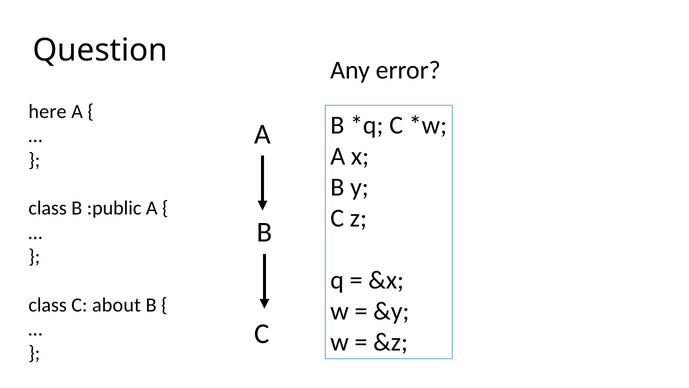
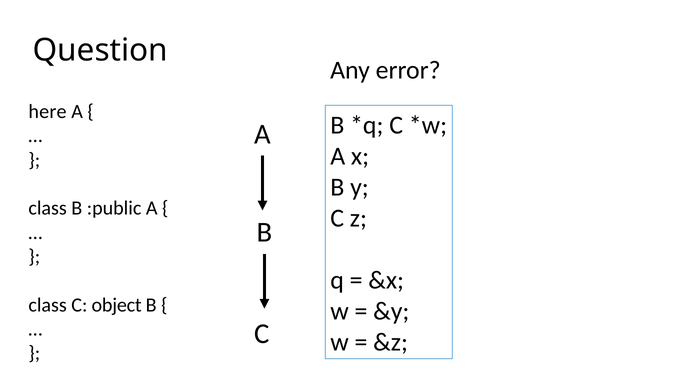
about: about -> object
